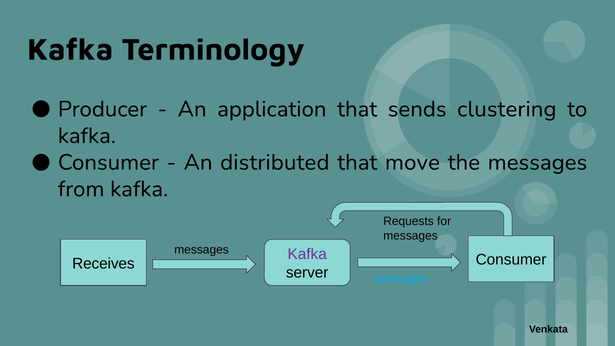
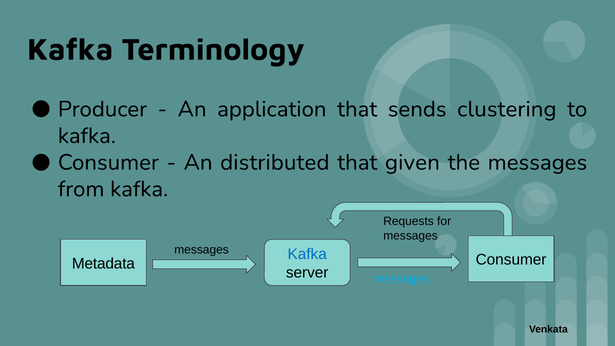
move: move -> given
Kafka at (307, 254) colour: purple -> blue
Receives: Receives -> Metadata
